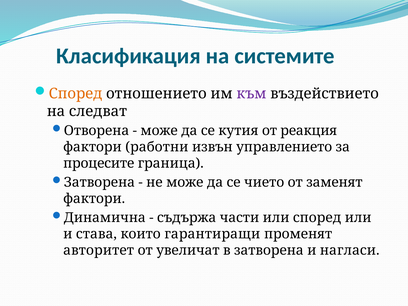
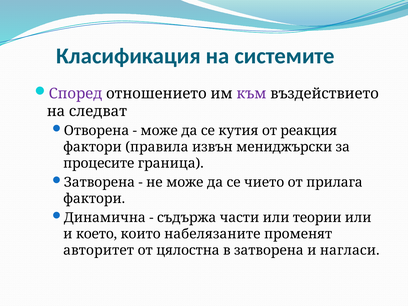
Според at (75, 94) colour: orange -> purple
работни: работни -> правила
управлението: управлението -> мениджърски
заменят: заменят -> прилага
или според: според -> теории
става: става -> което
гарантиращи: гарантиращи -> набелязаните
увеличат: увеличат -> цялостна
